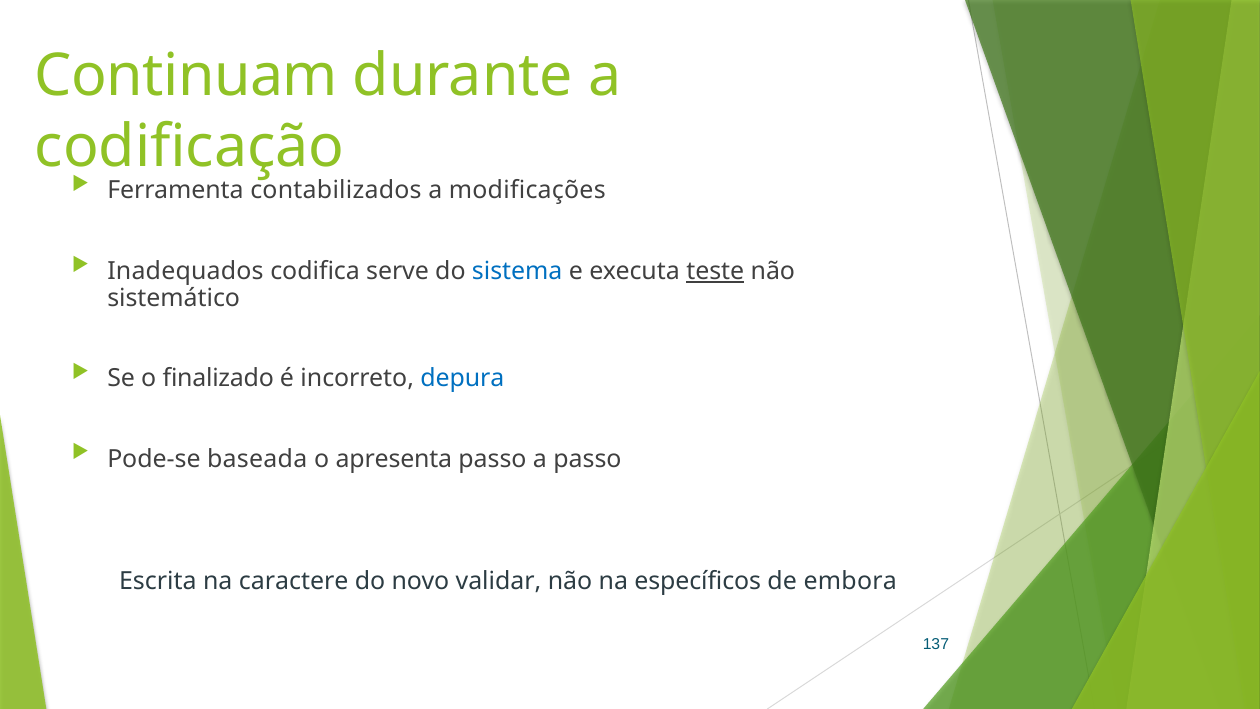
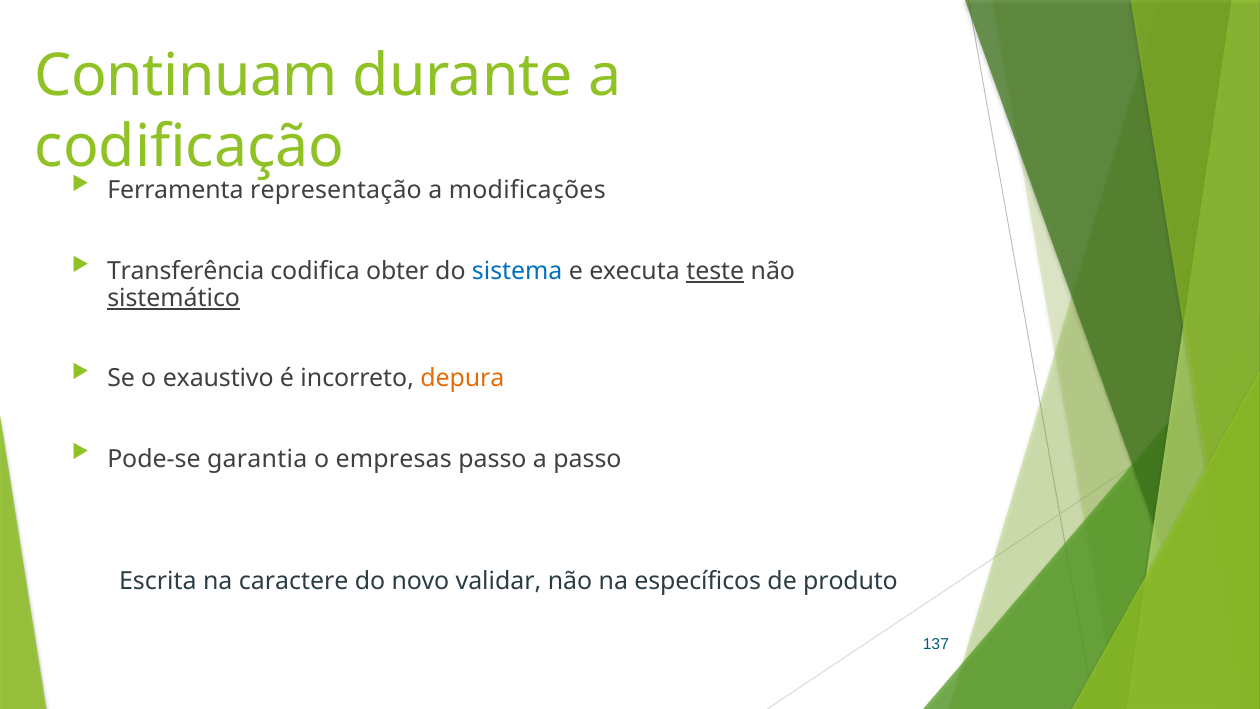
contabilizados: contabilizados -> representação
Inadequados: Inadequados -> Transferência
serve: serve -> obter
sistemático underline: none -> present
finalizado: finalizado -> exaustivo
depura colour: blue -> orange
baseada: baseada -> garantia
apresenta: apresenta -> empresas
embora: embora -> produto
